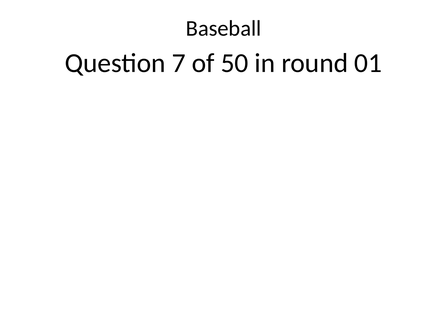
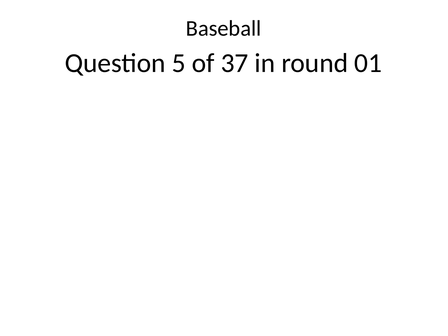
7: 7 -> 5
50: 50 -> 37
